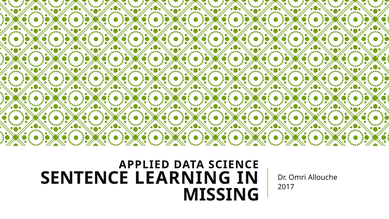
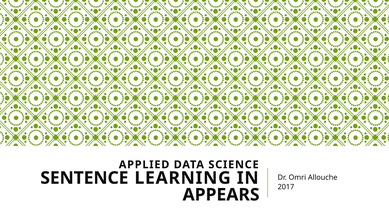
MISSING: MISSING -> APPEARS
